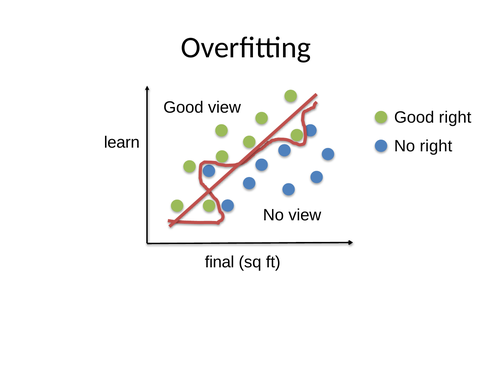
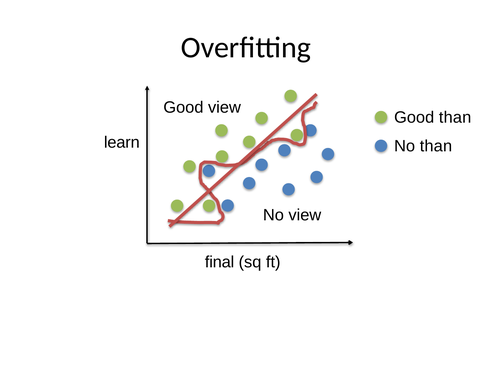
Good right: right -> than
No right: right -> than
